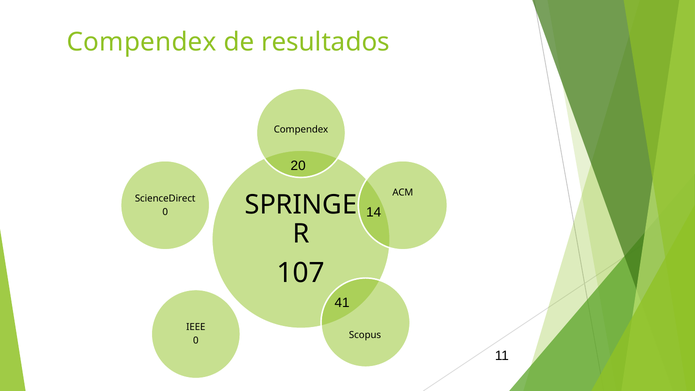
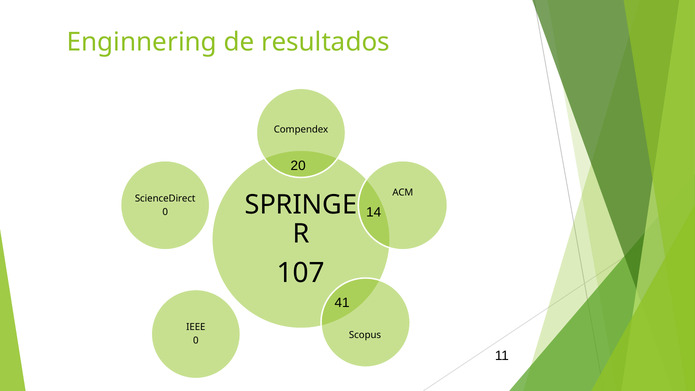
Compendex at (142, 42): Compendex -> Enginnering
